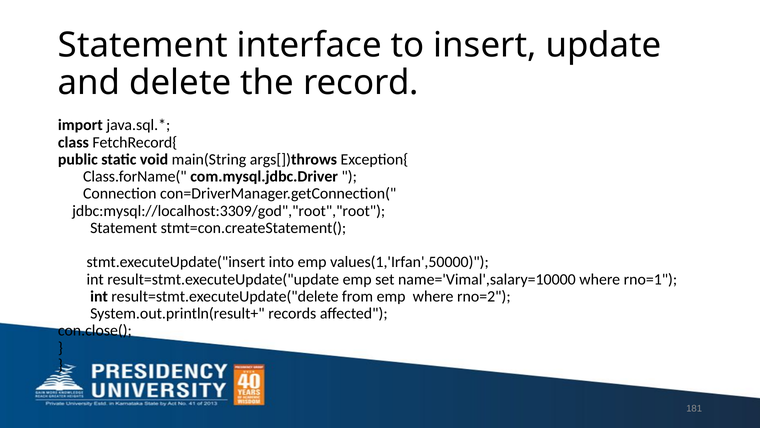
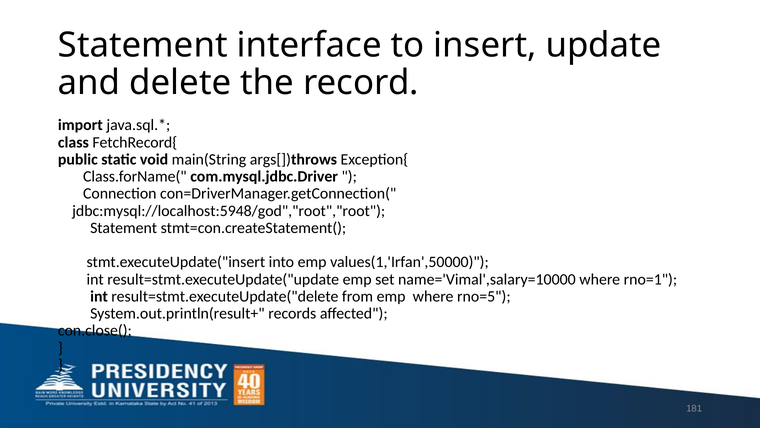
jdbc:mysql://localhost:3309/god","root","root: jdbc:mysql://localhost:3309/god","root","root -> jdbc:mysql://localhost:5948/god","root","root
rno=2: rno=2 -> rno=5
